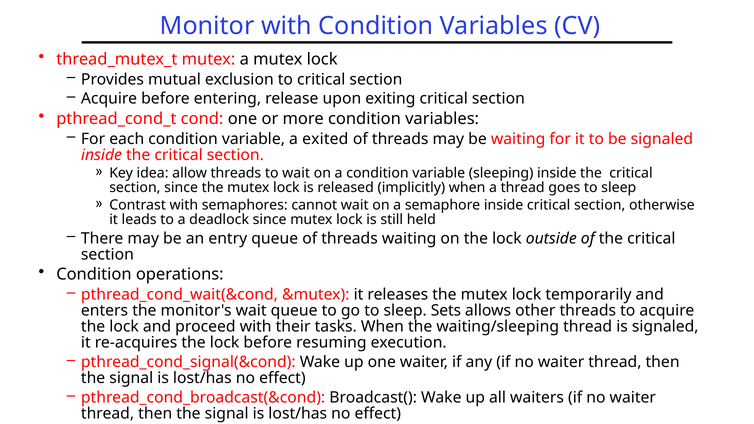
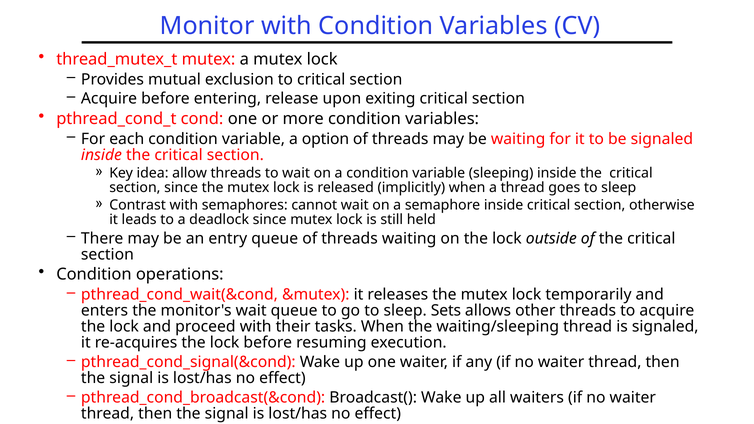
exited: exited -> option
